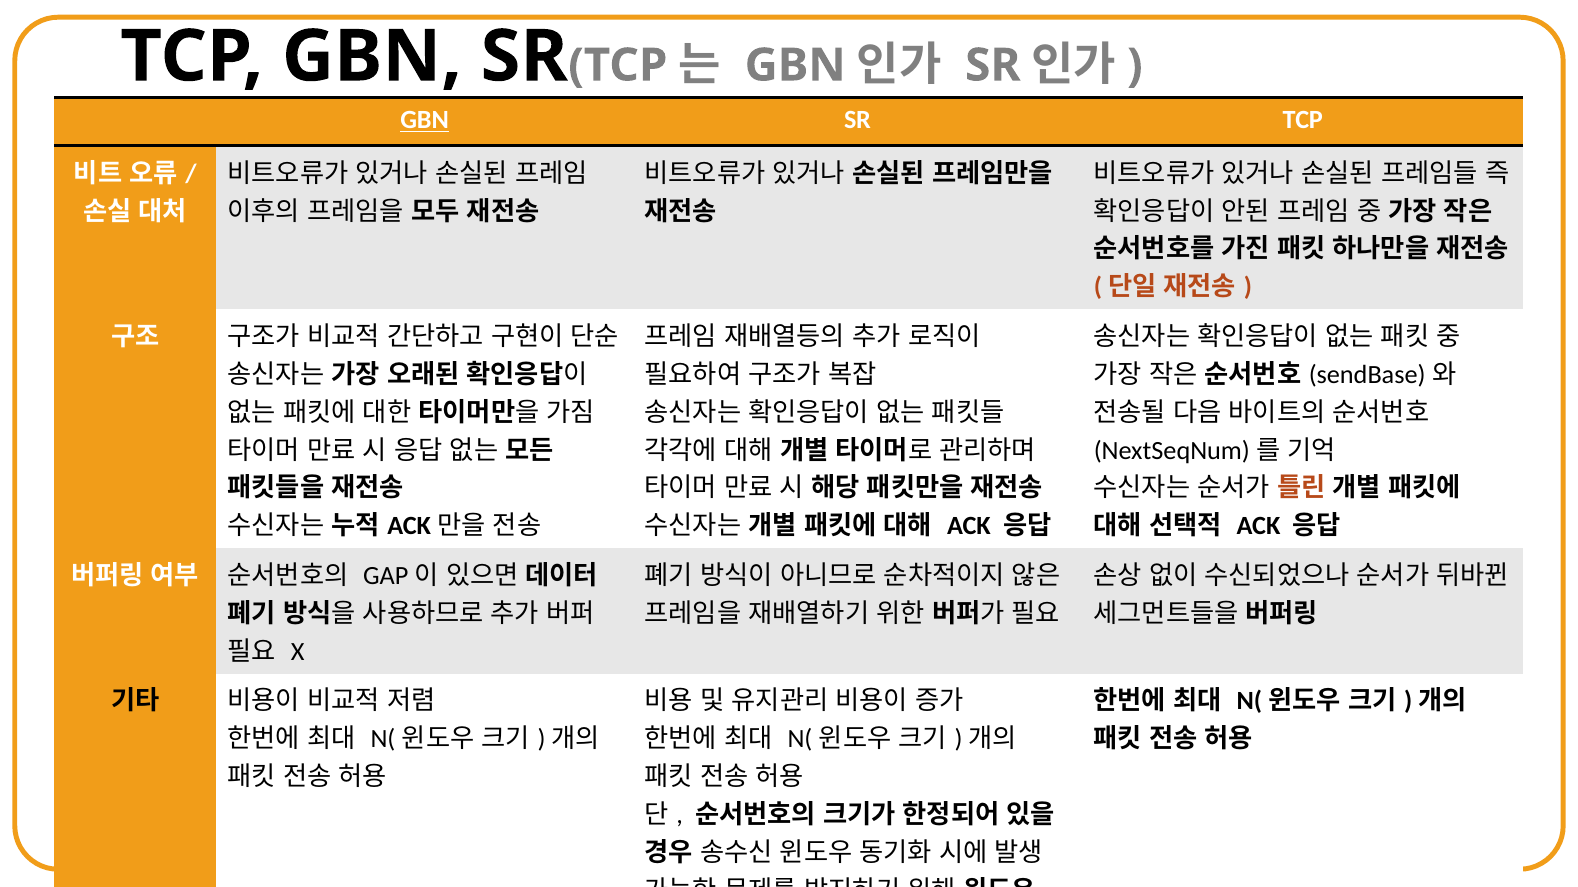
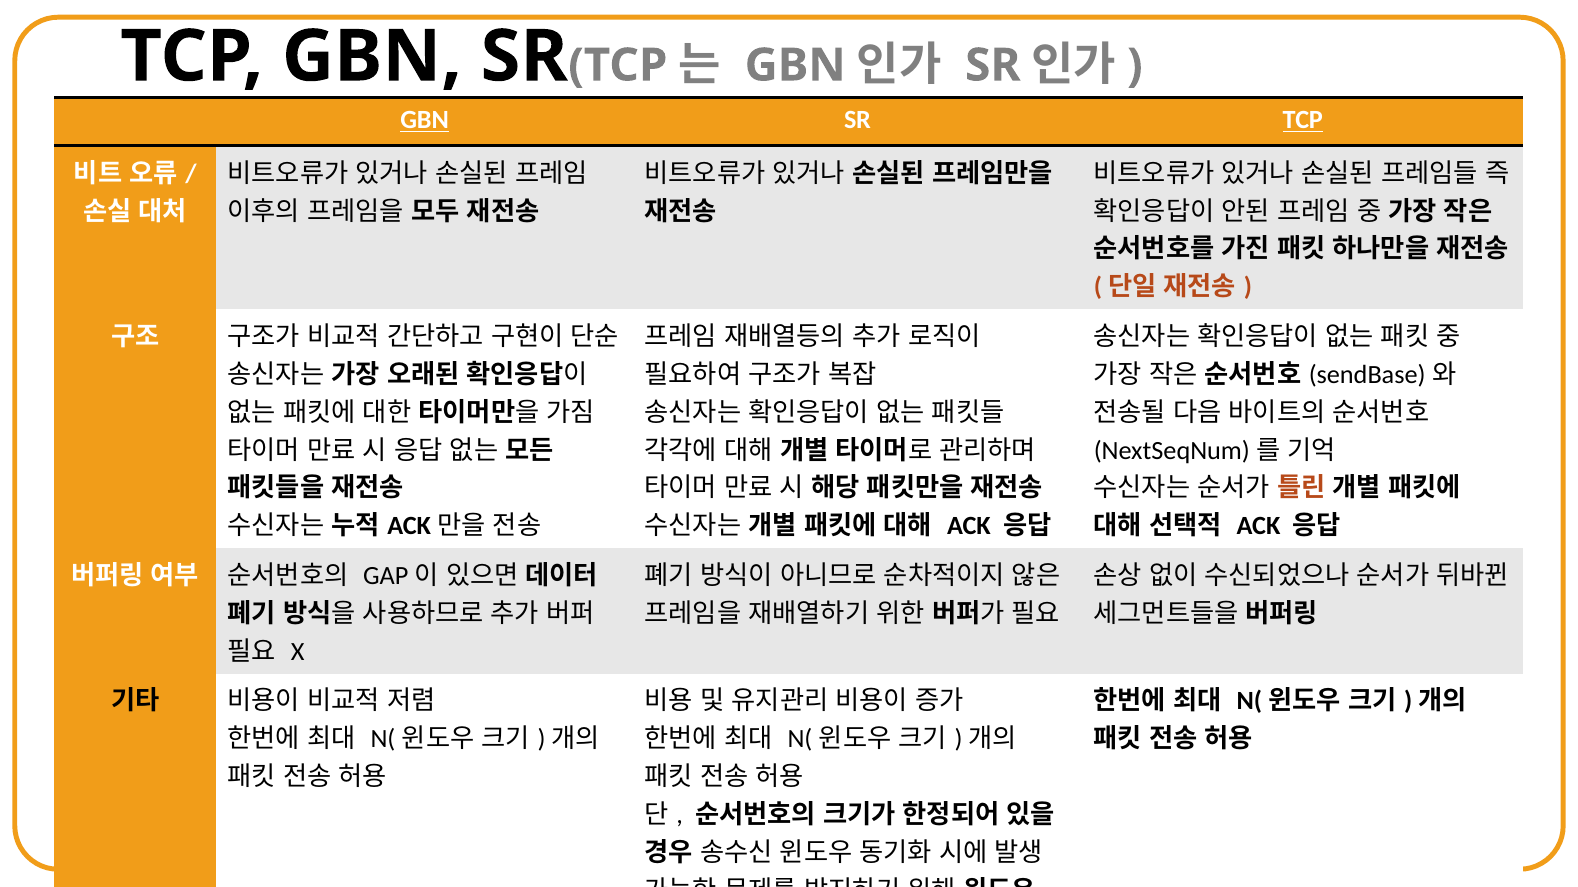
TCP at (1303, 120) underline: none -> present
